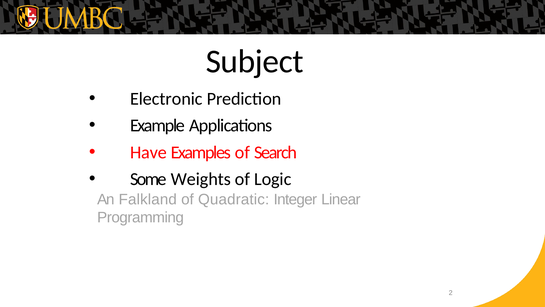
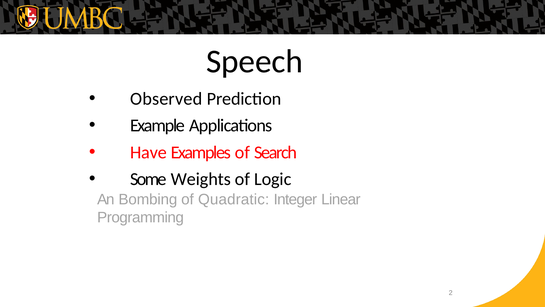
Subject: Subject -> Speech
Electronic: Electronic -> Observed
Falkland: Falkland -> Bombing
